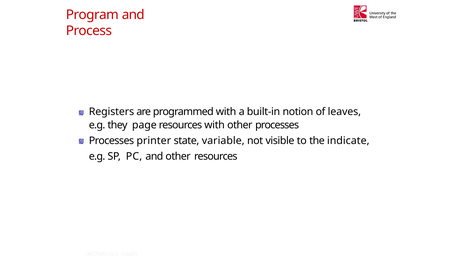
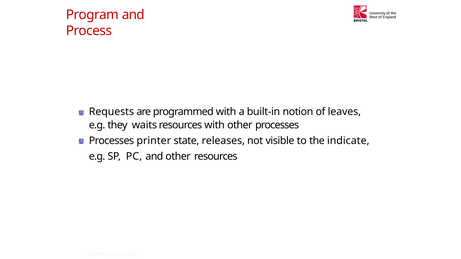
Registers: Registers -> Requests
page: page -> waits
variable: variable -> releases
